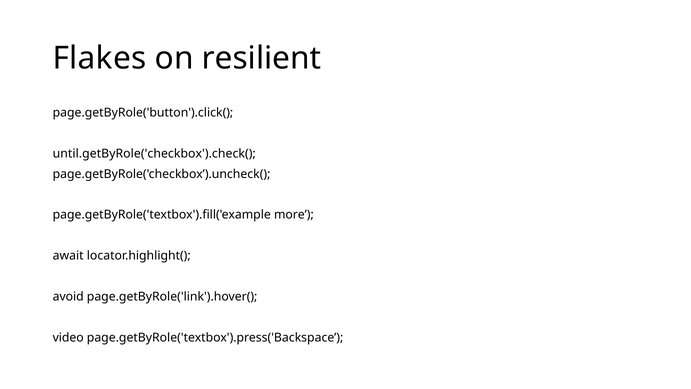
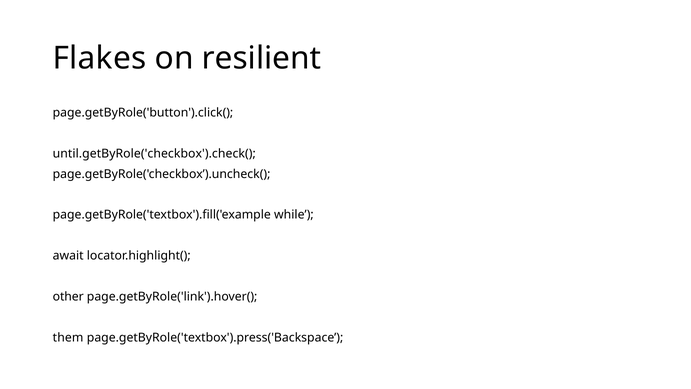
more: more -> while
avoid: avoid -> other
video: video -> them
